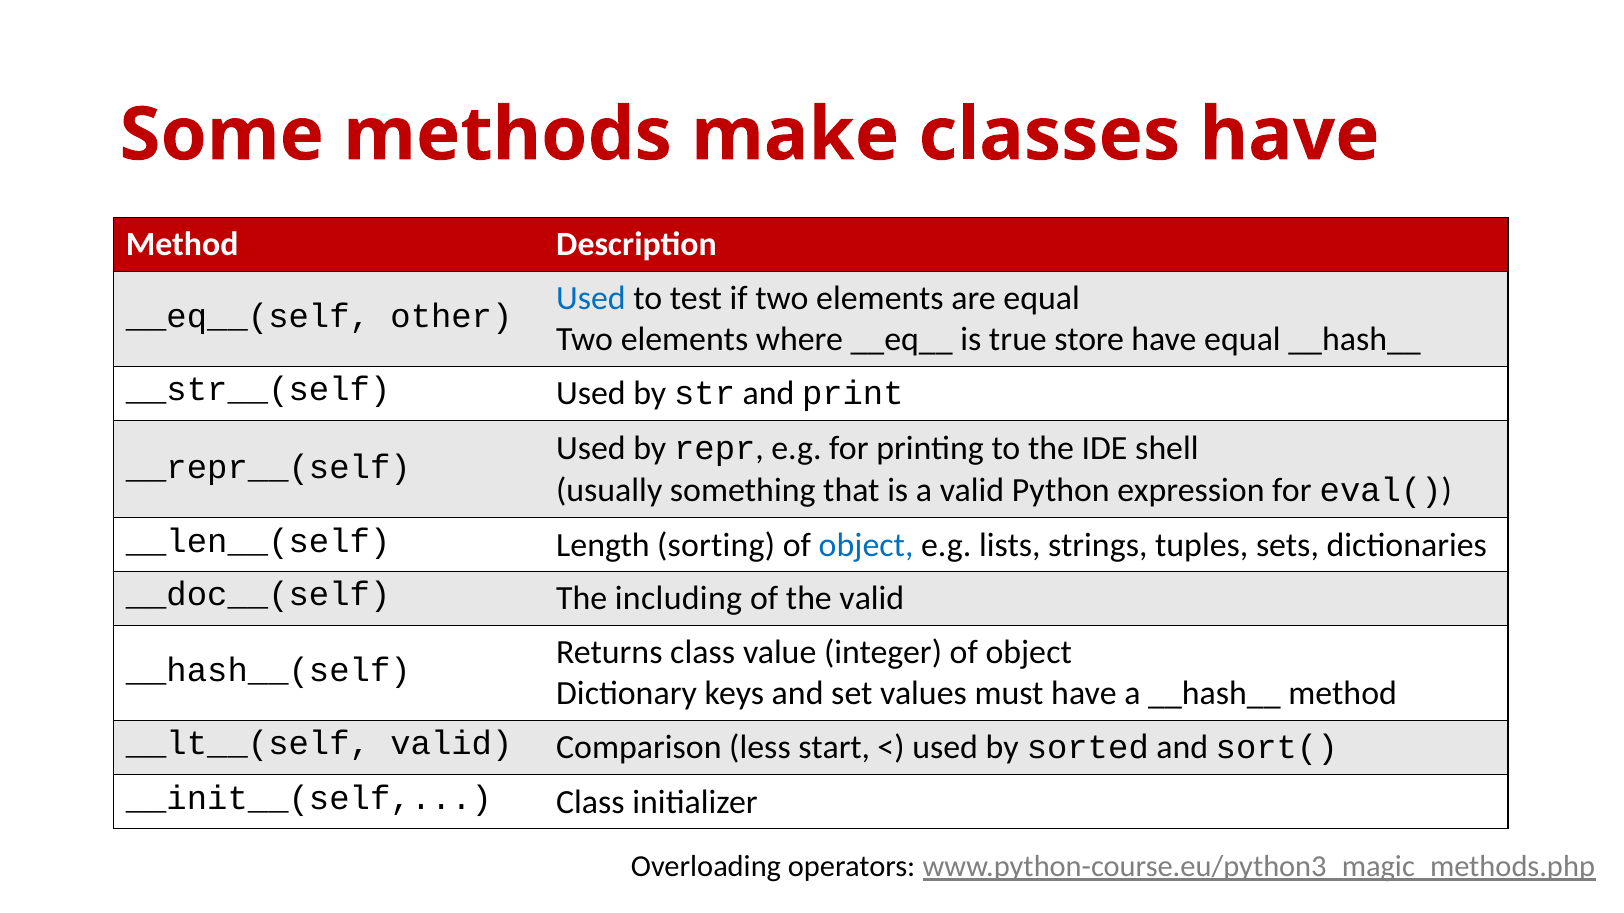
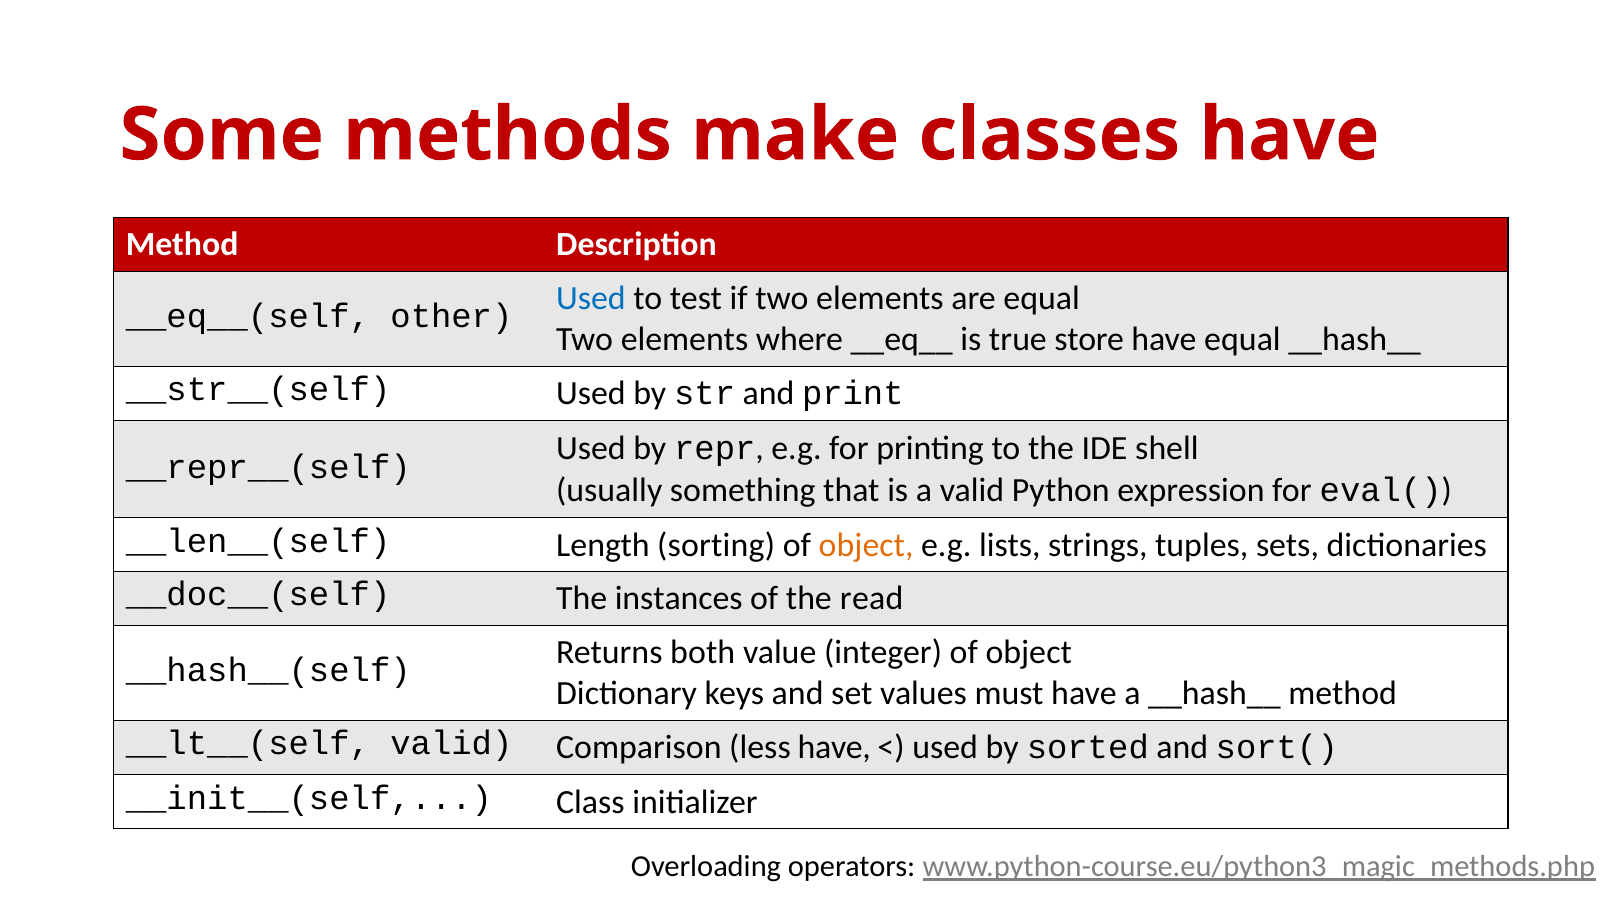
object at (866, 545) colour: blue -> orange
including: including -> instances
the valid: valid -> read
Returns class: class -> both
less start: start -> have
